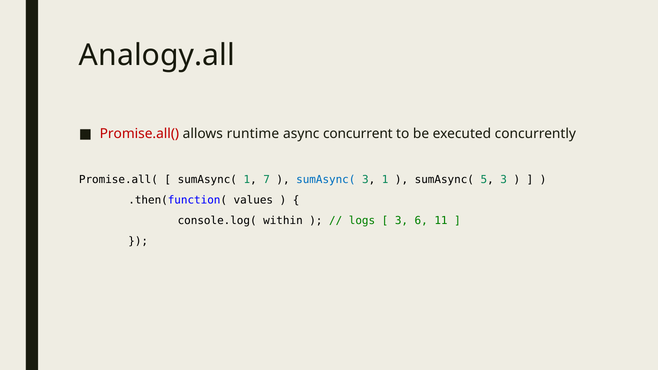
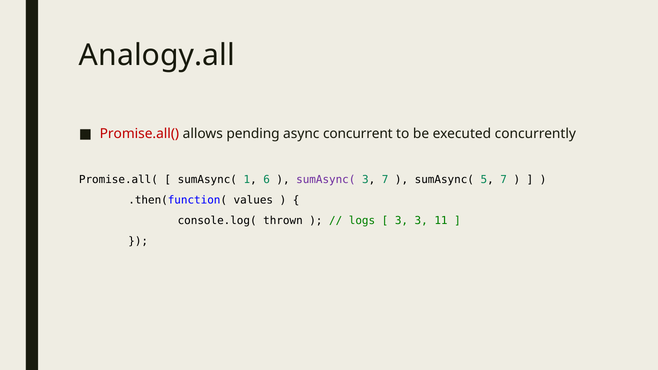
runtime: runtime -> pending
7: 7 -> 6
sumAsync( at (326, 180) colour: blue -> purple
3 1: 1 -> 7
5 3: 3 -> 7
within: within -> thrown
3 6: 6 -> 3
